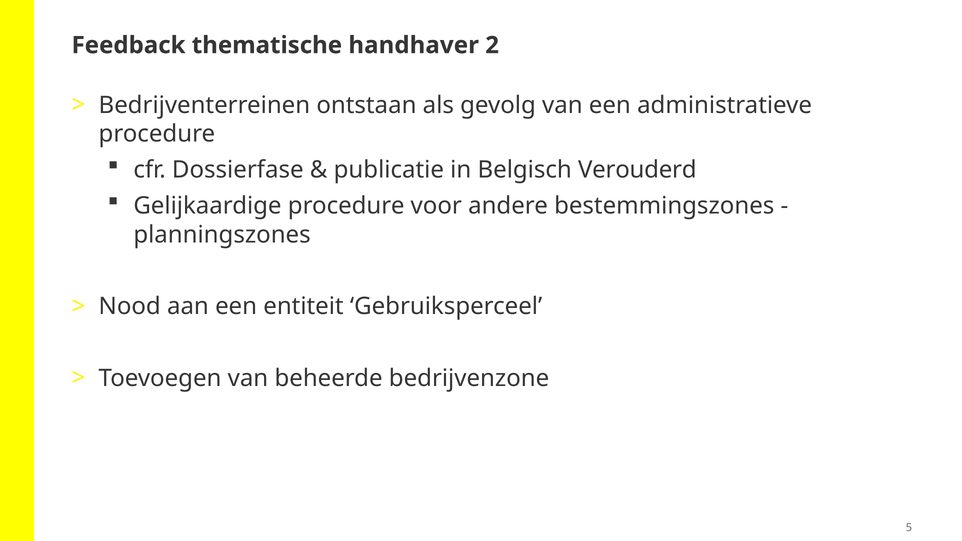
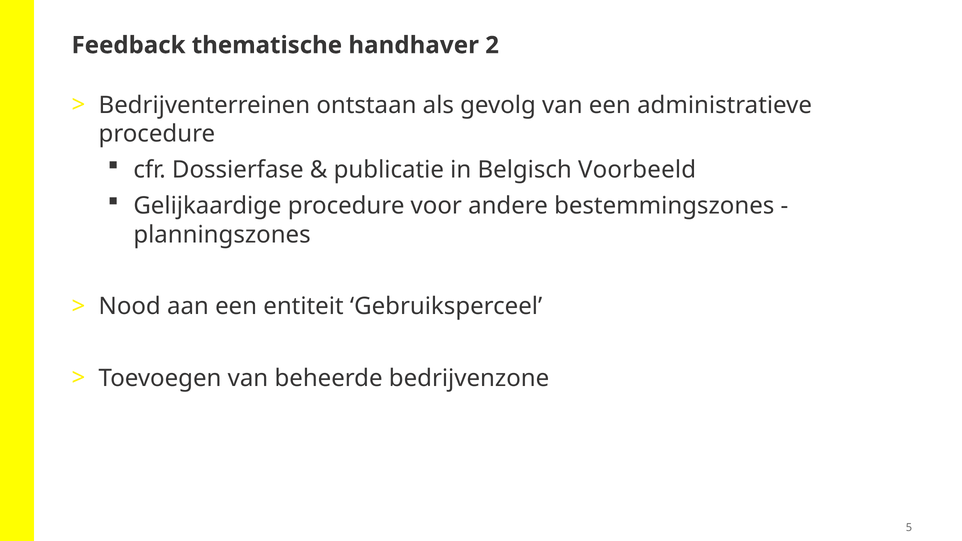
Verouderd: Verouderd -> Voorbeeld
